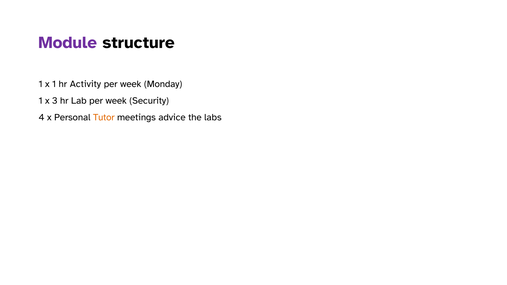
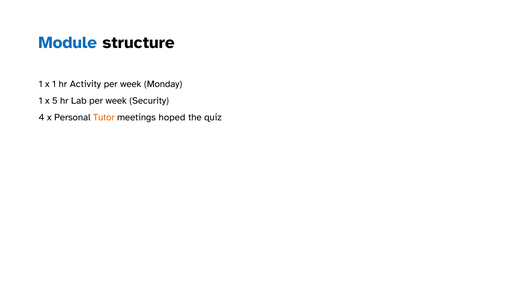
Module colour: purple -> blue
3: 3 -> 5
advice: advice -> hoped
labs: labs -> quiz
